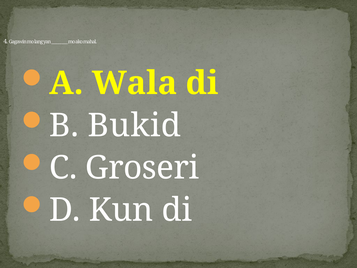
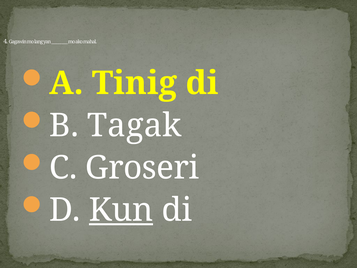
Wala: Wala -> Tinig
Bukid: Bukid -> Tagak
Kun underline: none -> present
